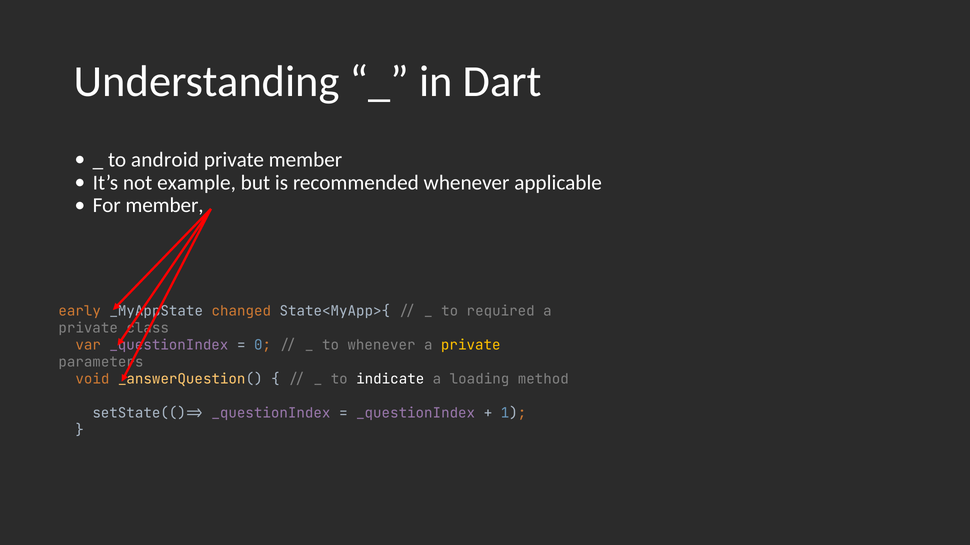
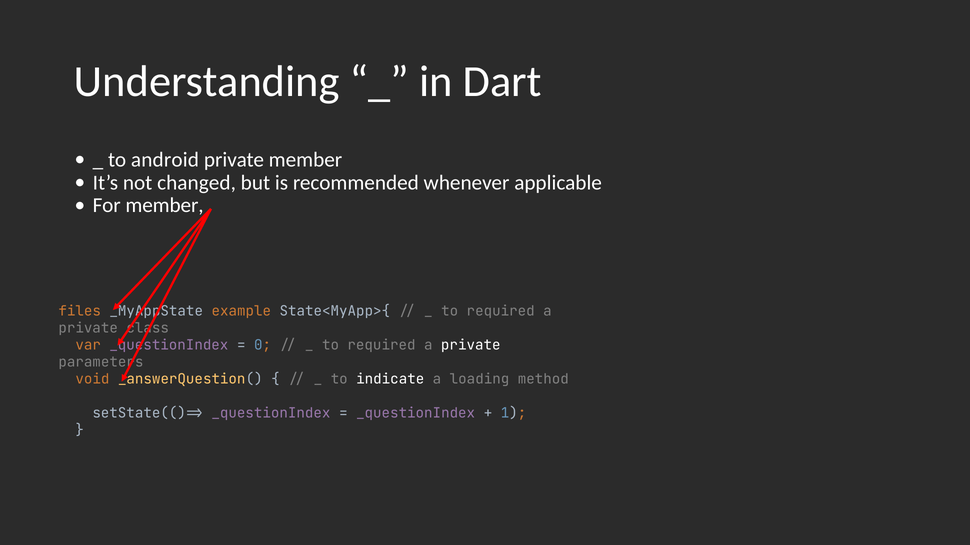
example: example -> changed
early: early -> files
changed: changed -> example
whenever at (381, 346): whenever -> required
private at (471, 346) colour: yellow -> white
